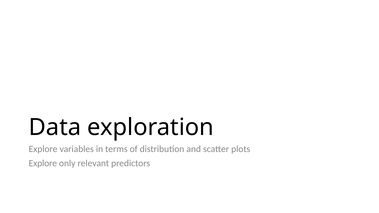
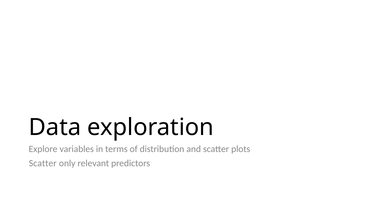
Explore at (43, 163): Explore -> Scatter
